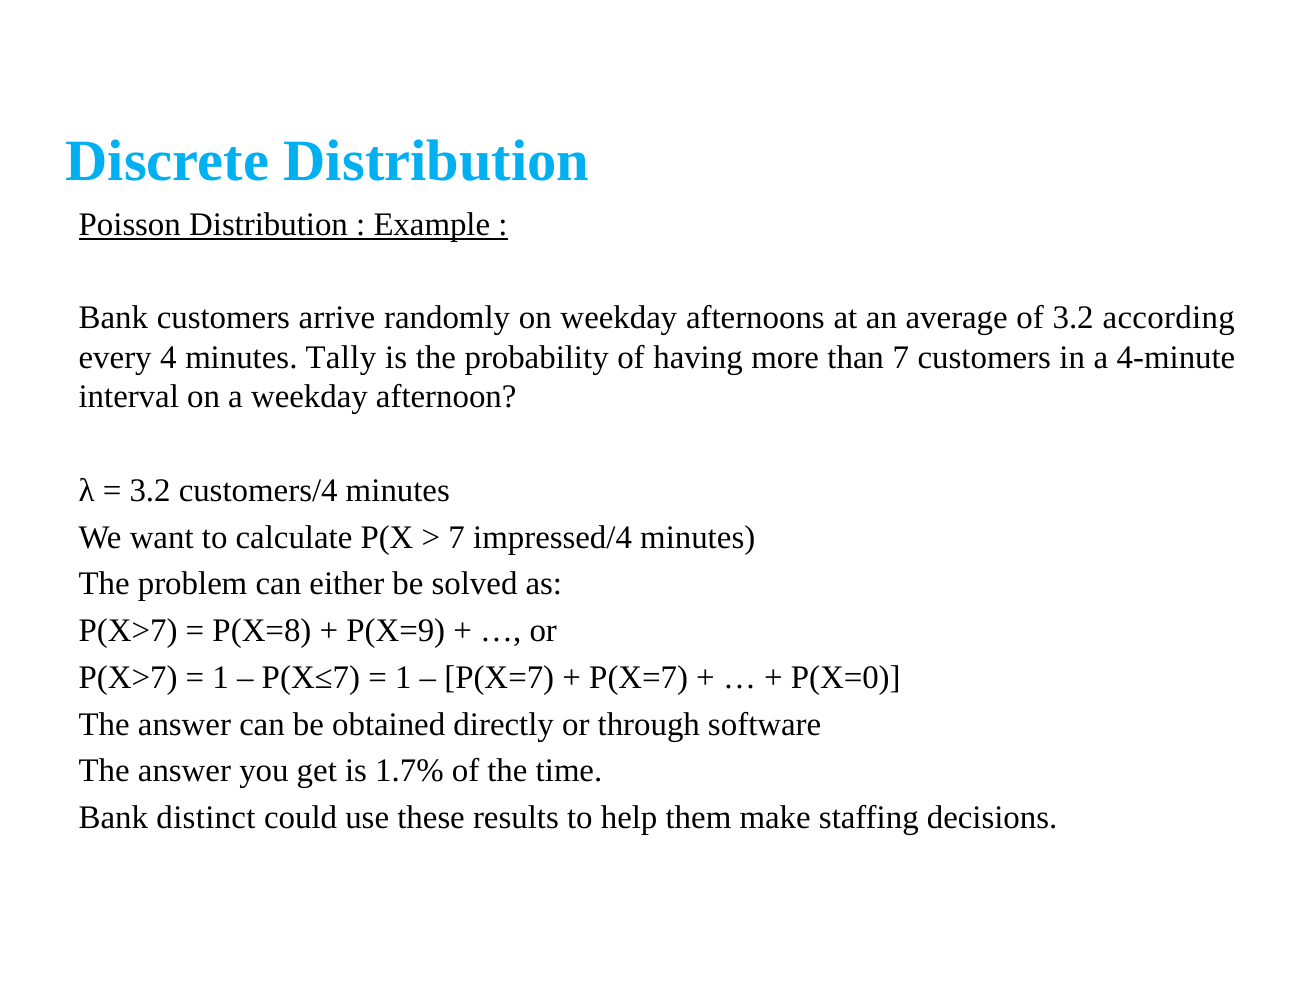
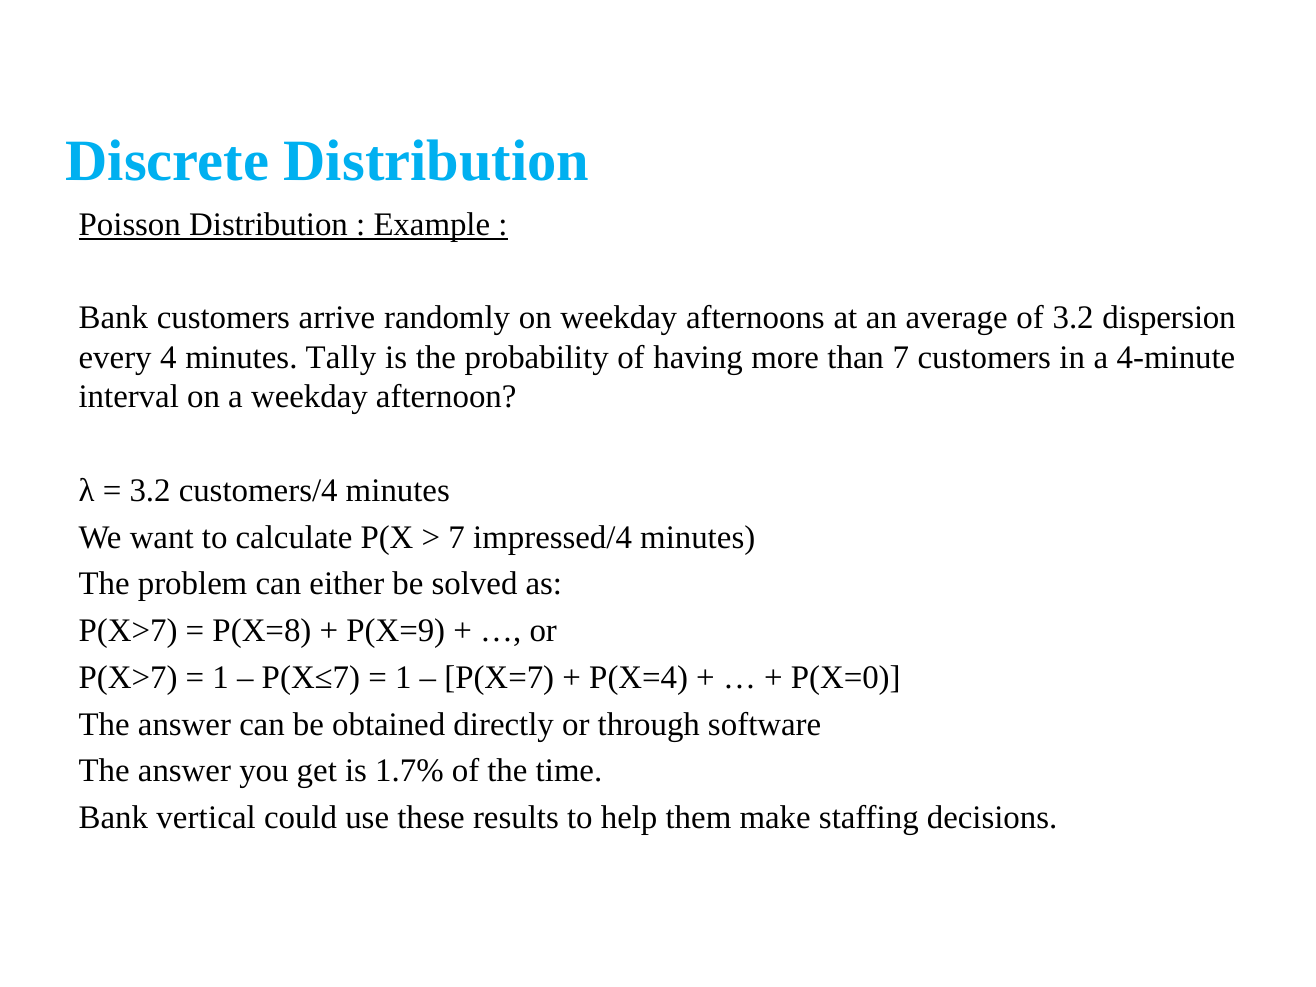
according: according -> dispersion
P(X=7 at (639, 678): P(X=7 -> P(X=4
distinct: distinct -> vertical
